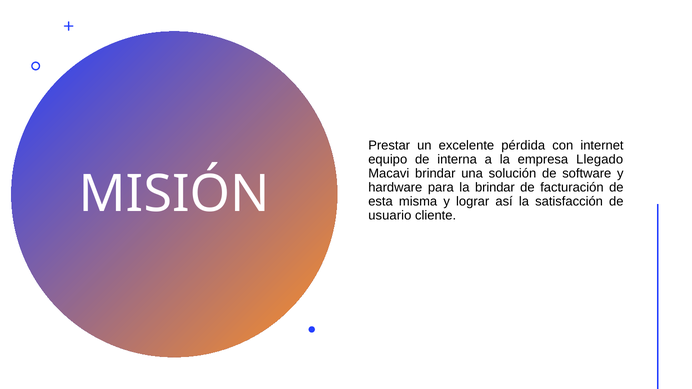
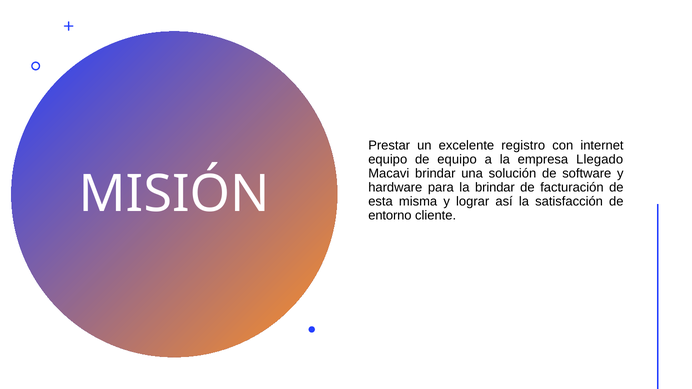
pérdida: pérdida -> registro
de interna: interna -> equipo
usuario: usuario -> entorno
